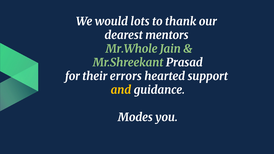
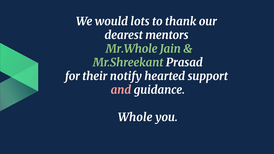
errors: errors -> notify
and colour: yellow -> pink
Modes: Modes -> Whole
